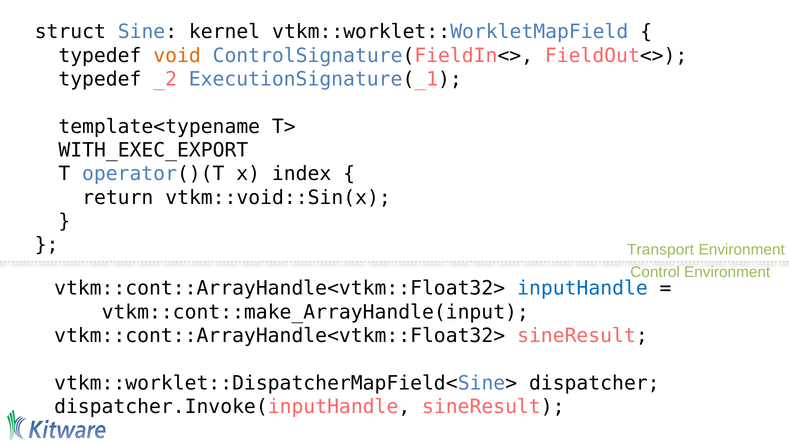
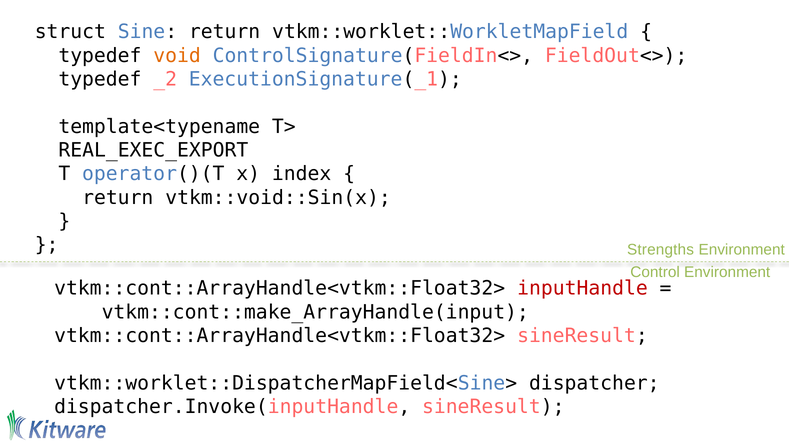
Sine kernel: kernel -> return
WITH_EXEC_EXPORT: WITH_EXEC_EXPORT -> REAL_EXEC_EXPORT
Transport: Transport -> Strengths
inputHandle colour: blue -> red
